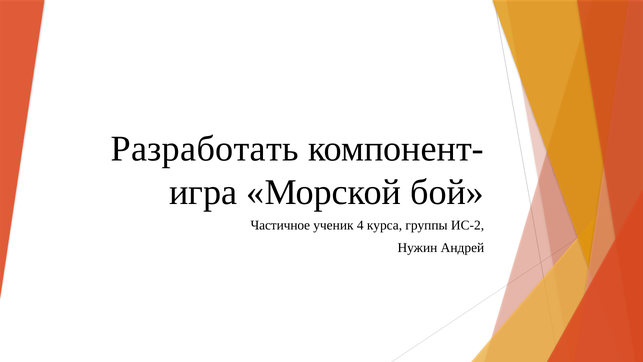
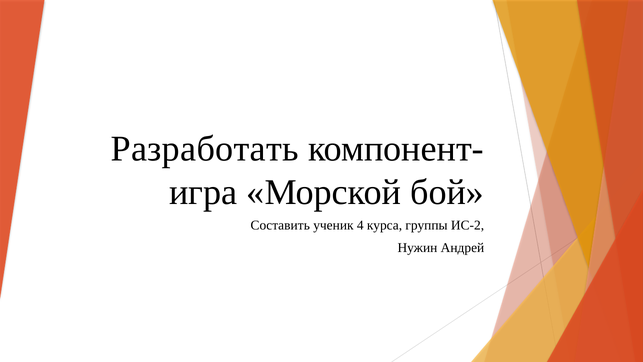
Частичное: Частичное -> Составить
